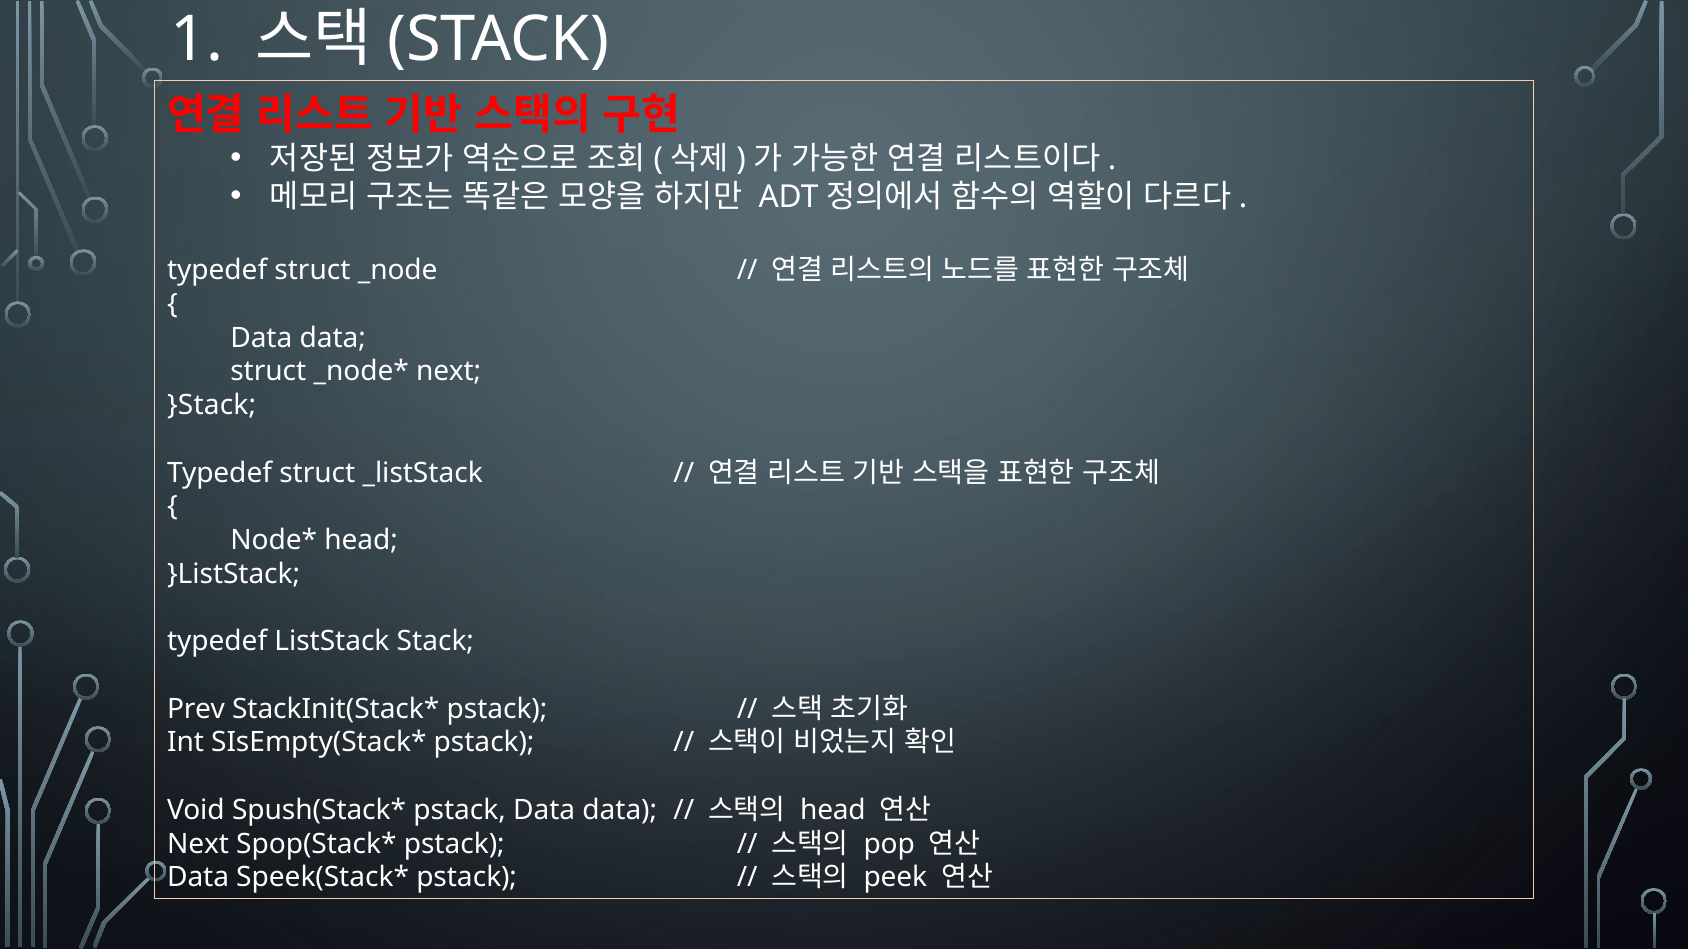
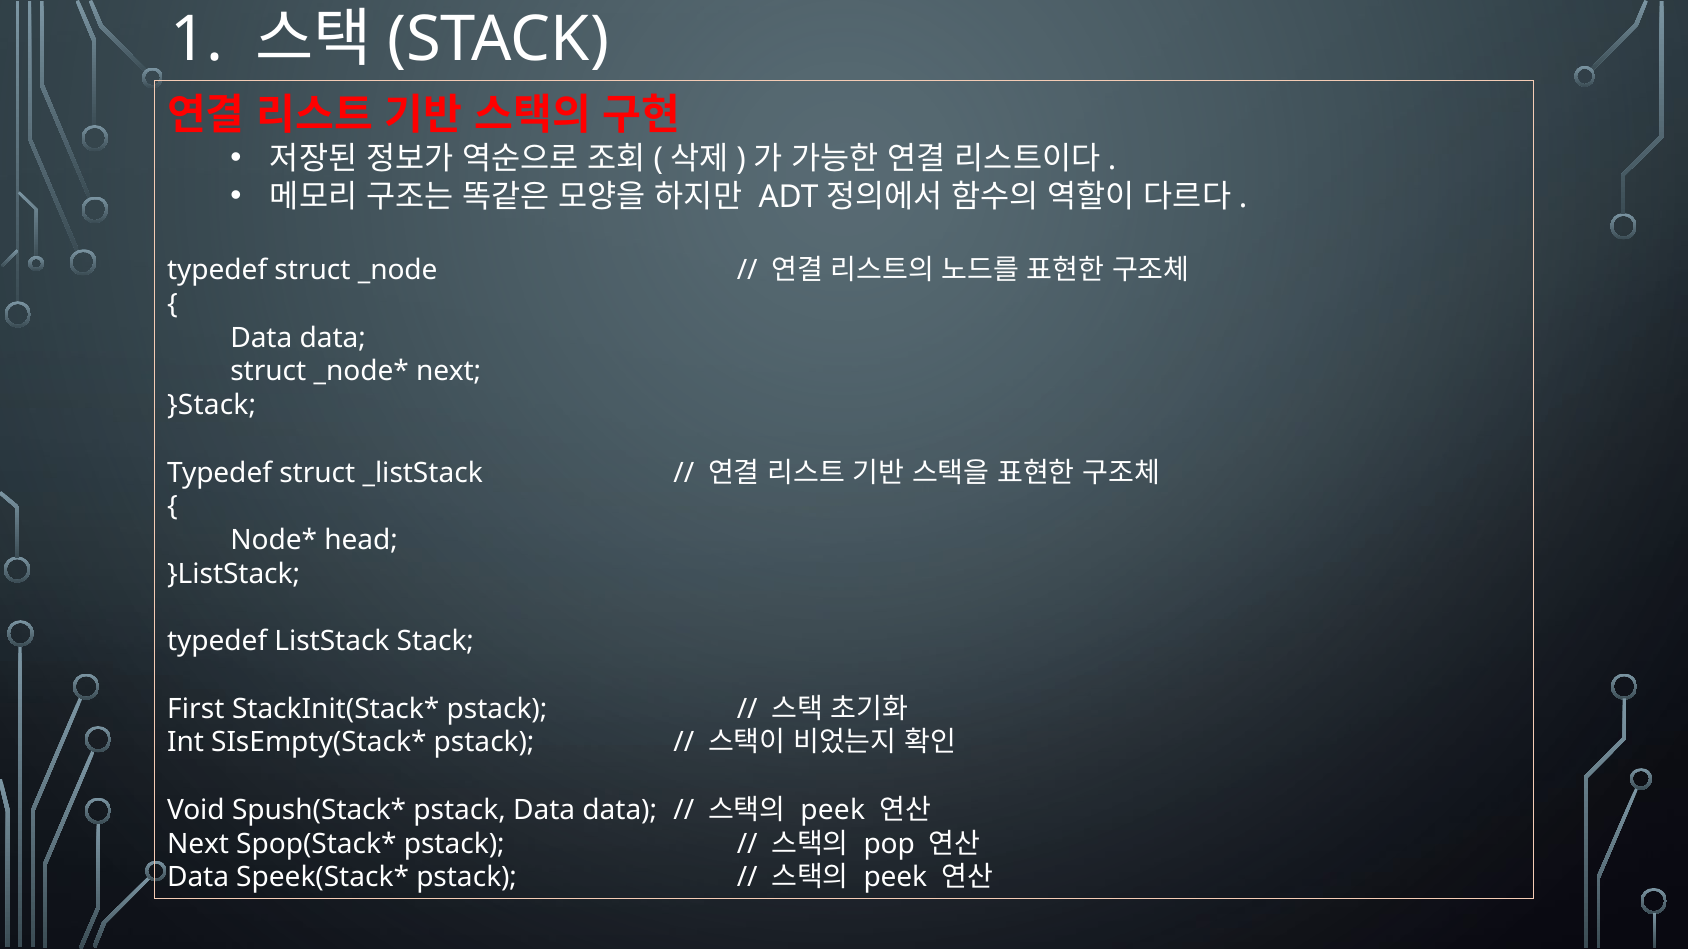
Prev: Prev -> First
head at (833, 810): head -> peek
